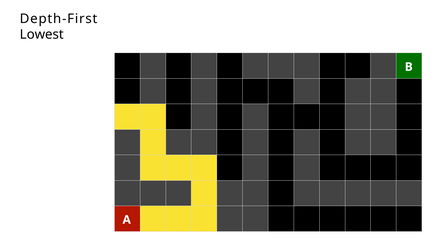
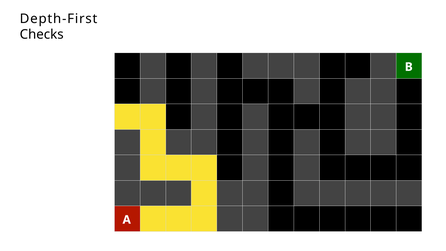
Lowest: Lowest -> Checks
